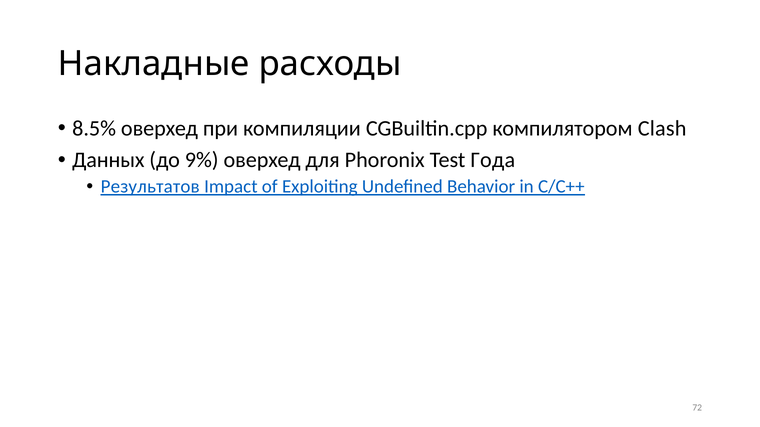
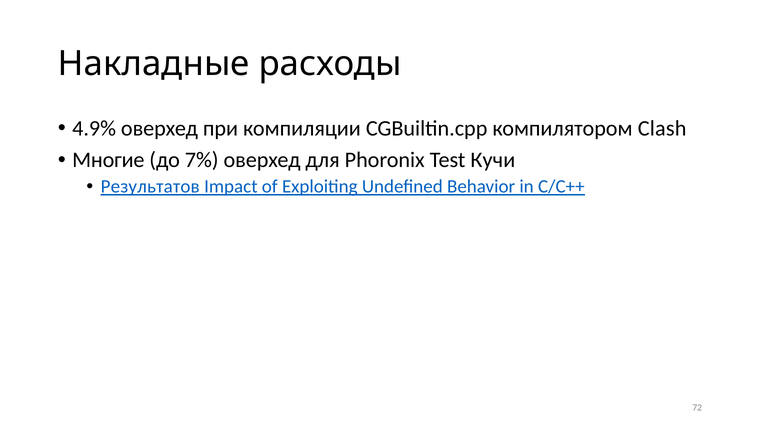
8.5%: 8.5% -> 4.9%
Данных: Данных -> Многие
9%: 9% -> 7%
Года: Года -> Кучи
